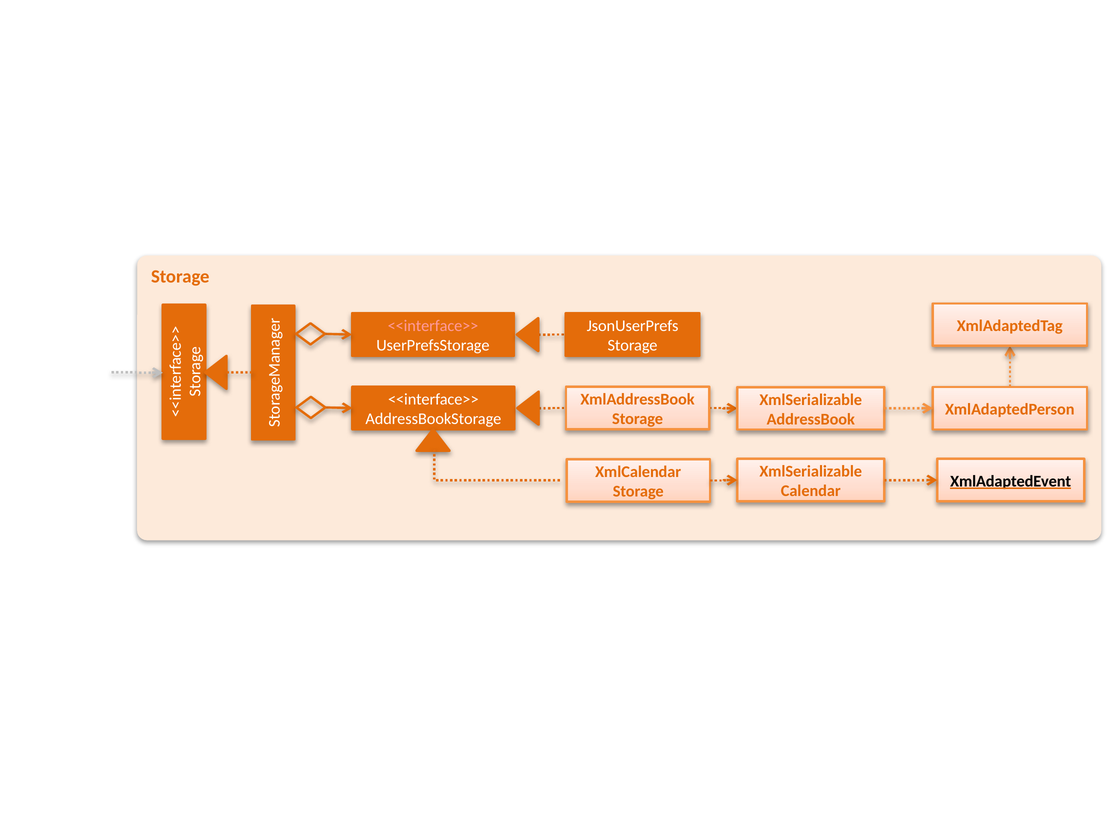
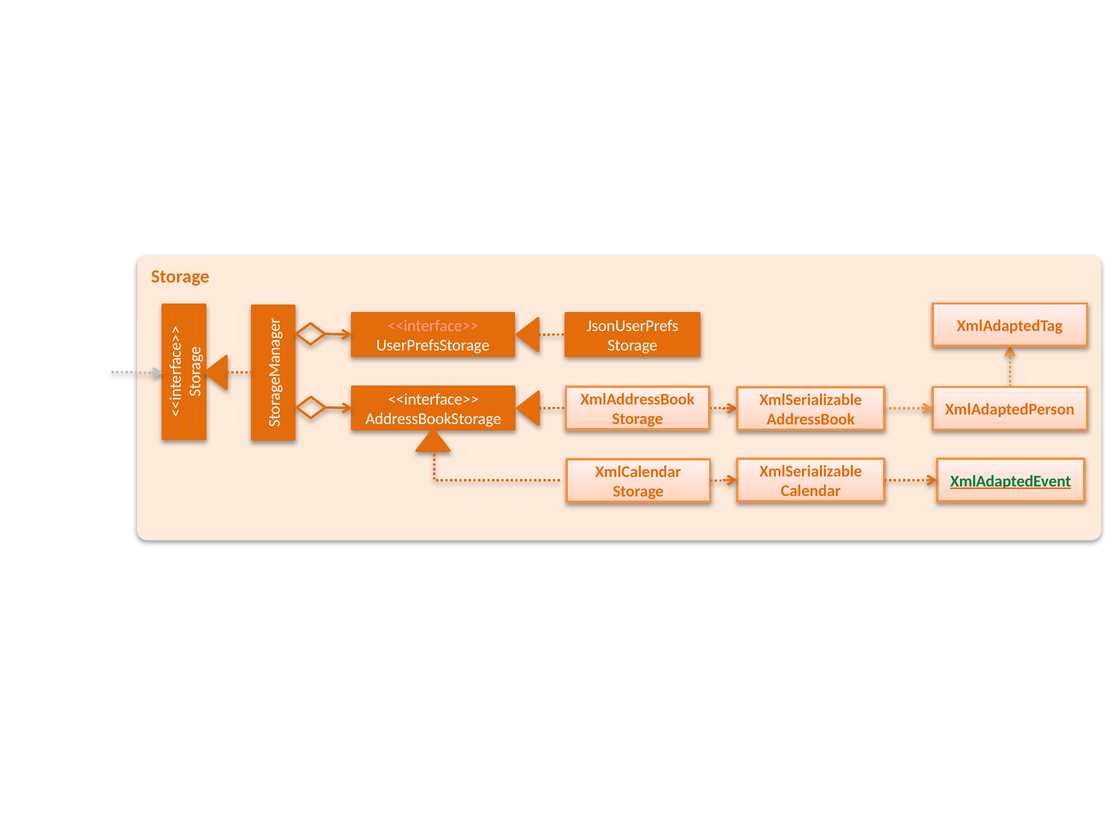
XmlAdaptedEvent colour: black -> green
